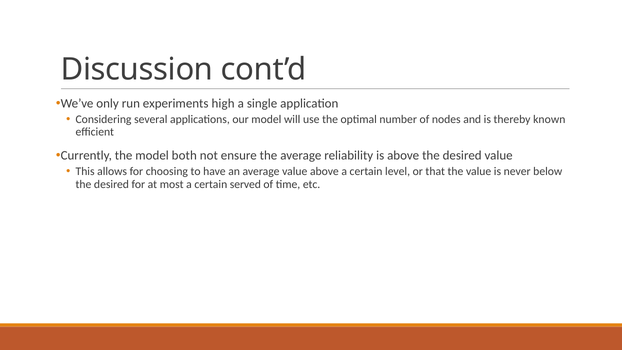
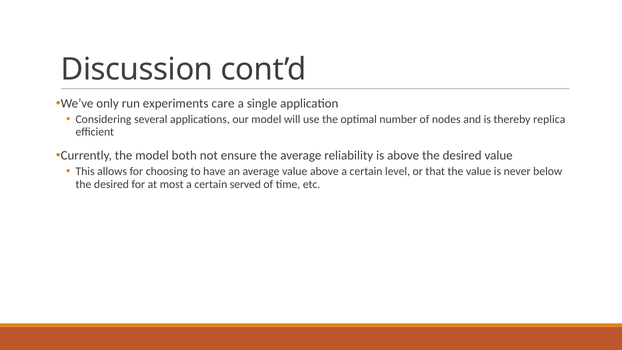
high: high -> care
known: known -> replica
